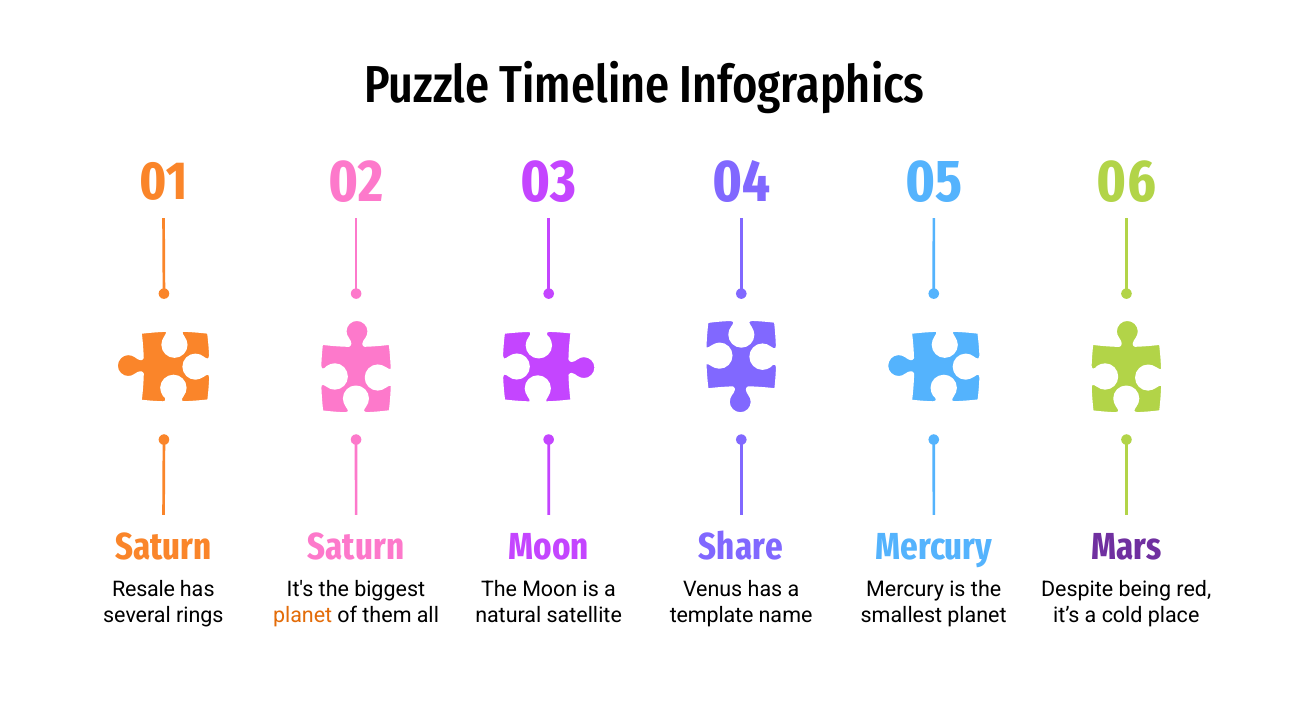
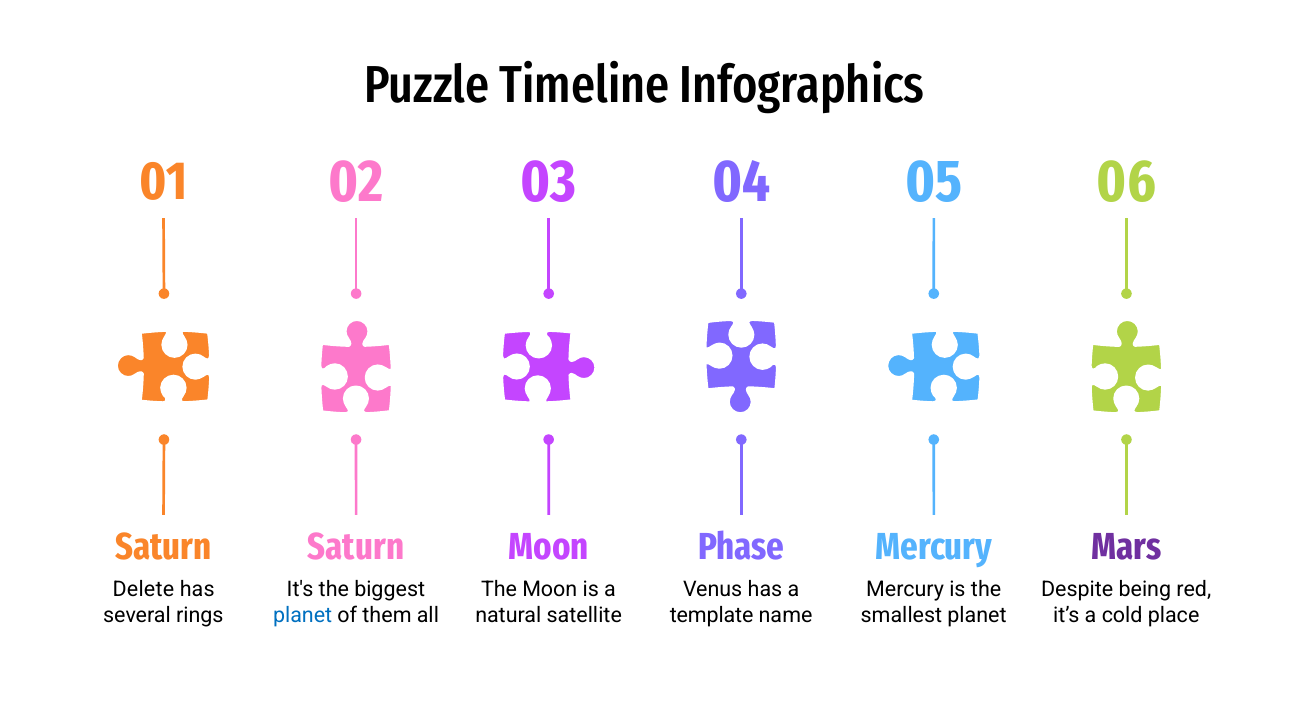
Share: Share -> Phase
Resale: Resale -> Delete
planet at (303, 615) colour: orange -> blue
